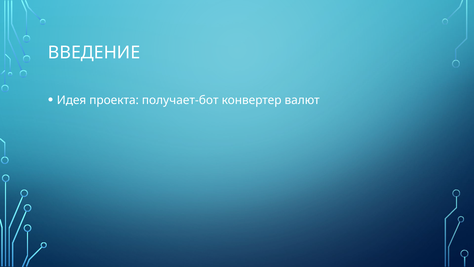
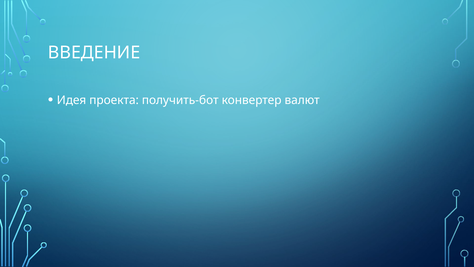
получает-бот: получает-бот -> получить-бот
